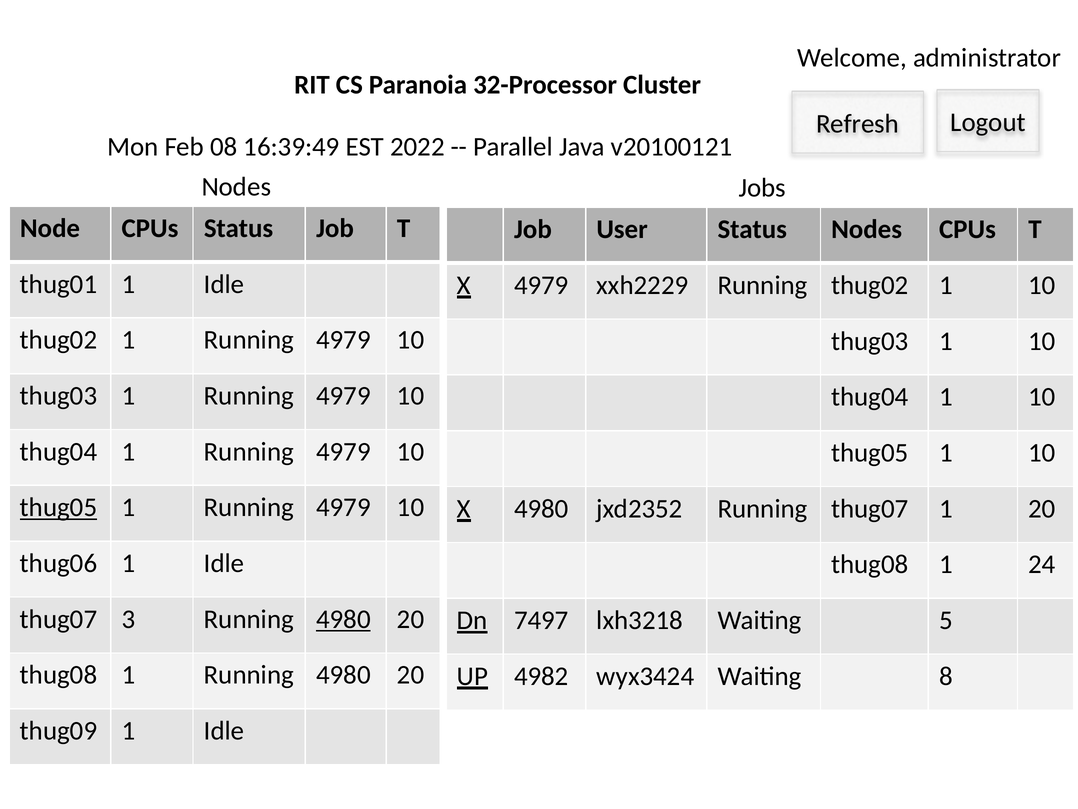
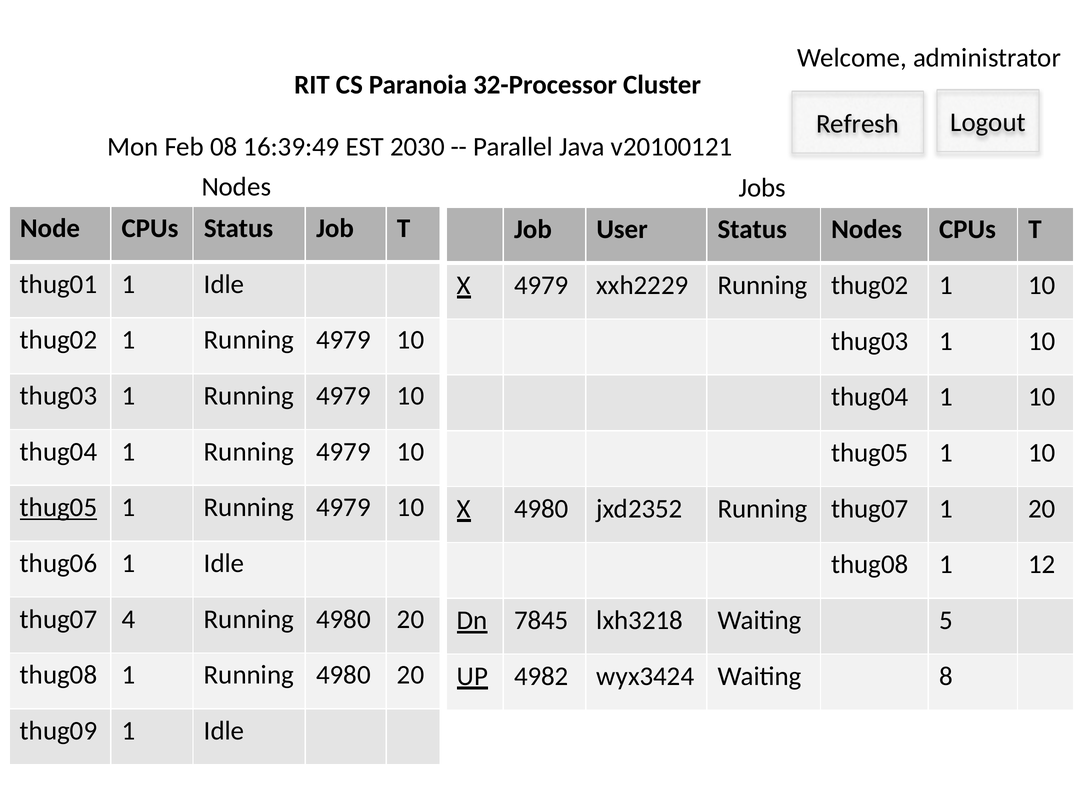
2022: 2022 -> 2030
24: 24 -> 12
3: 3 -> 4
4980 at (343, 619) underline: present -> none
7497: 7497 -> 7845
